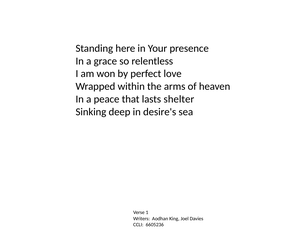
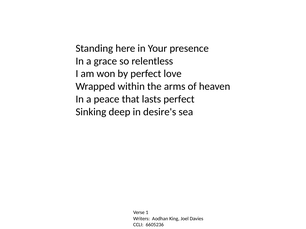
lasts shelter: shelter -> perfect
